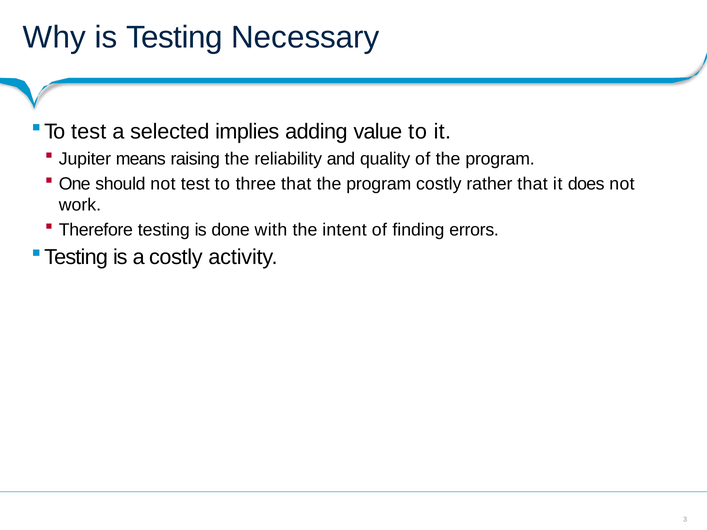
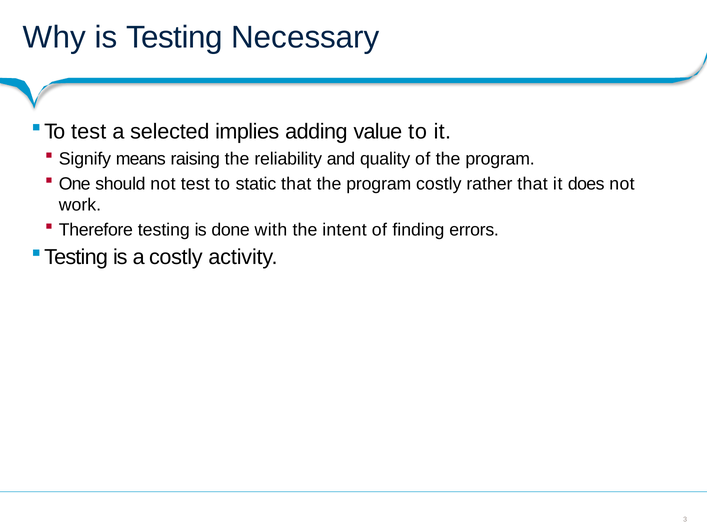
Jupiter: Jupiter -> Signify
three: three -> static
